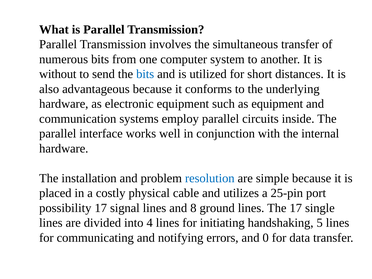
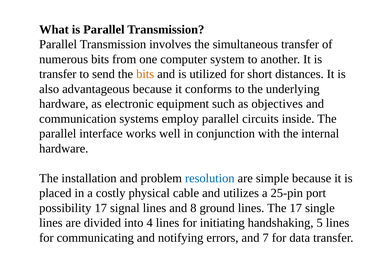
without at (58, 74): without -> transfer
bits at (145, 74) colour: blue -> orange
as equipment: equipment -> objectives
0: 0 -> 7
